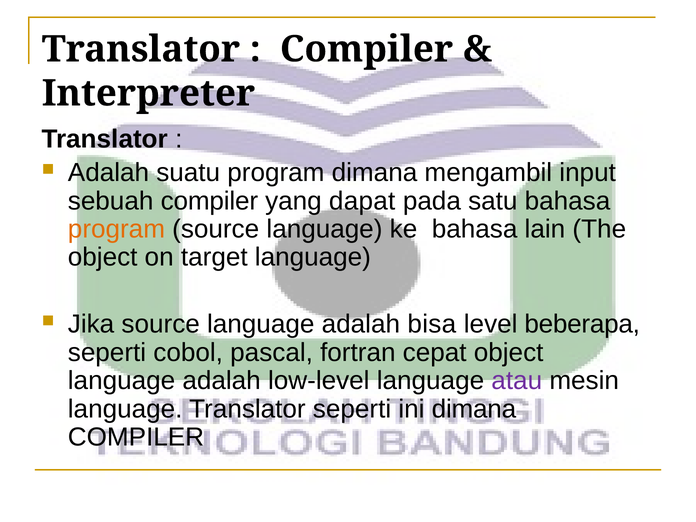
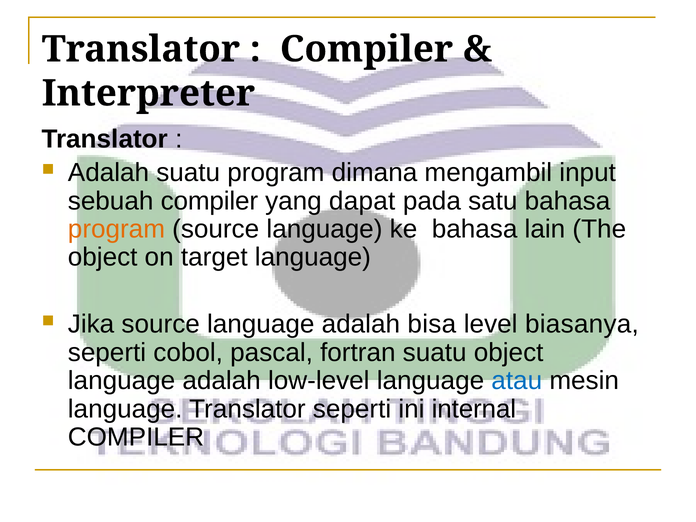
beberapa: beberapa -> biasanya
fortran cepat: cepat -> suatu
atau colour: purple -> blue
ini dimana: dimana -> internal
